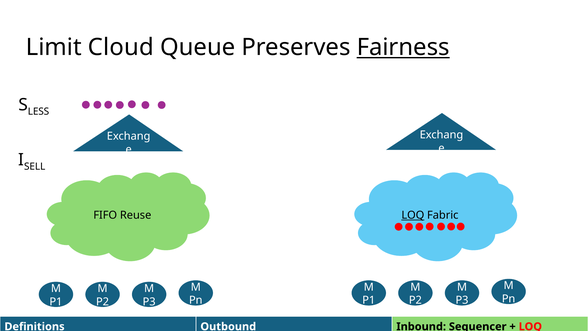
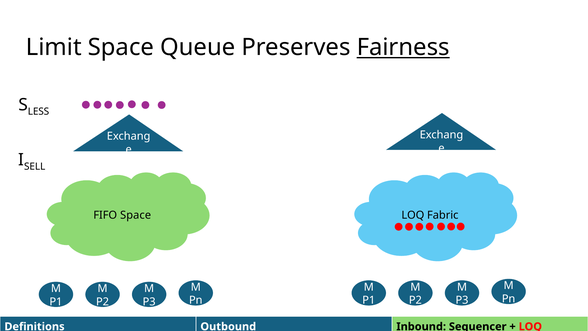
Limit Cloud: Cloud -> Space
FIFO Reuse: Reuse -> Space
LOQ at (413, 215) underline: present -> none
